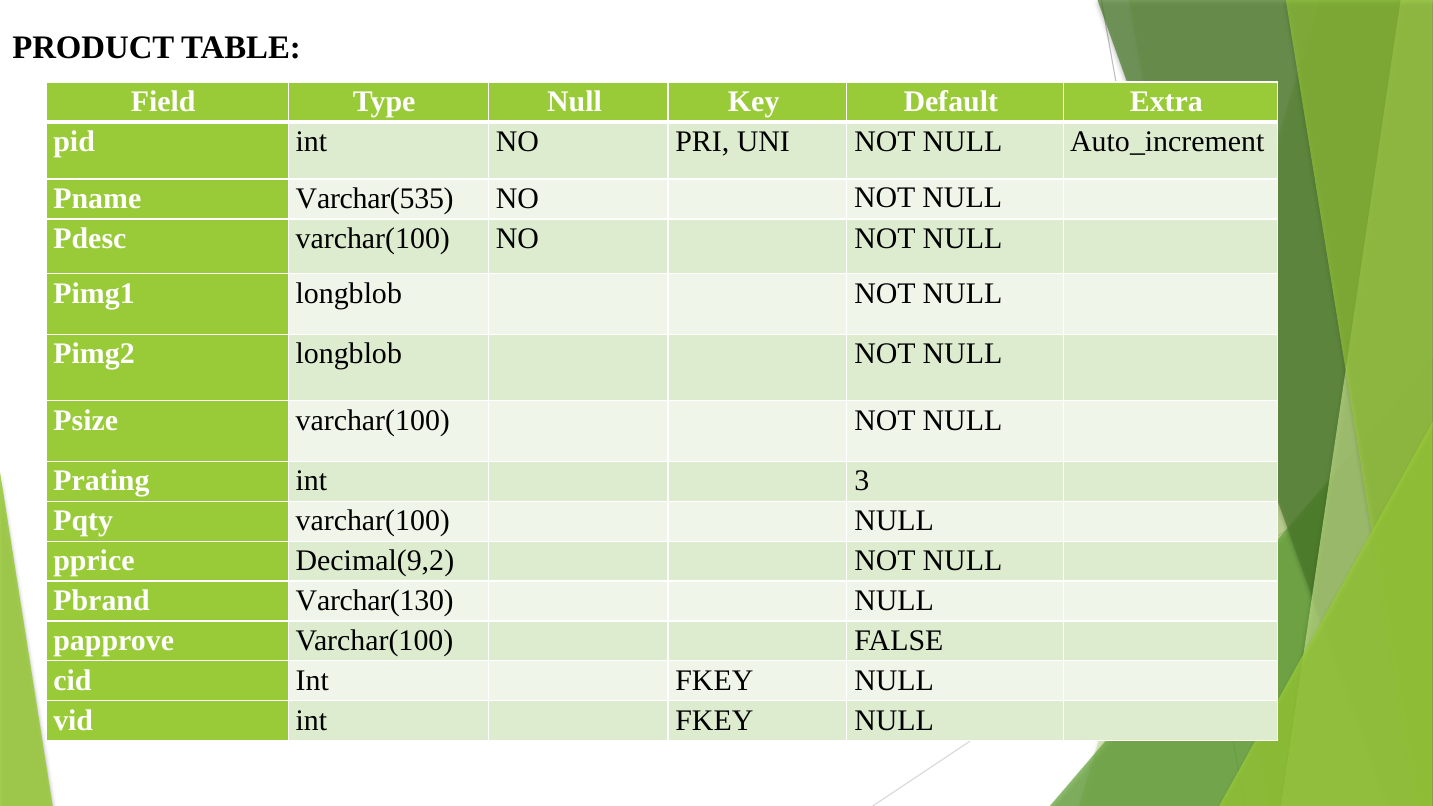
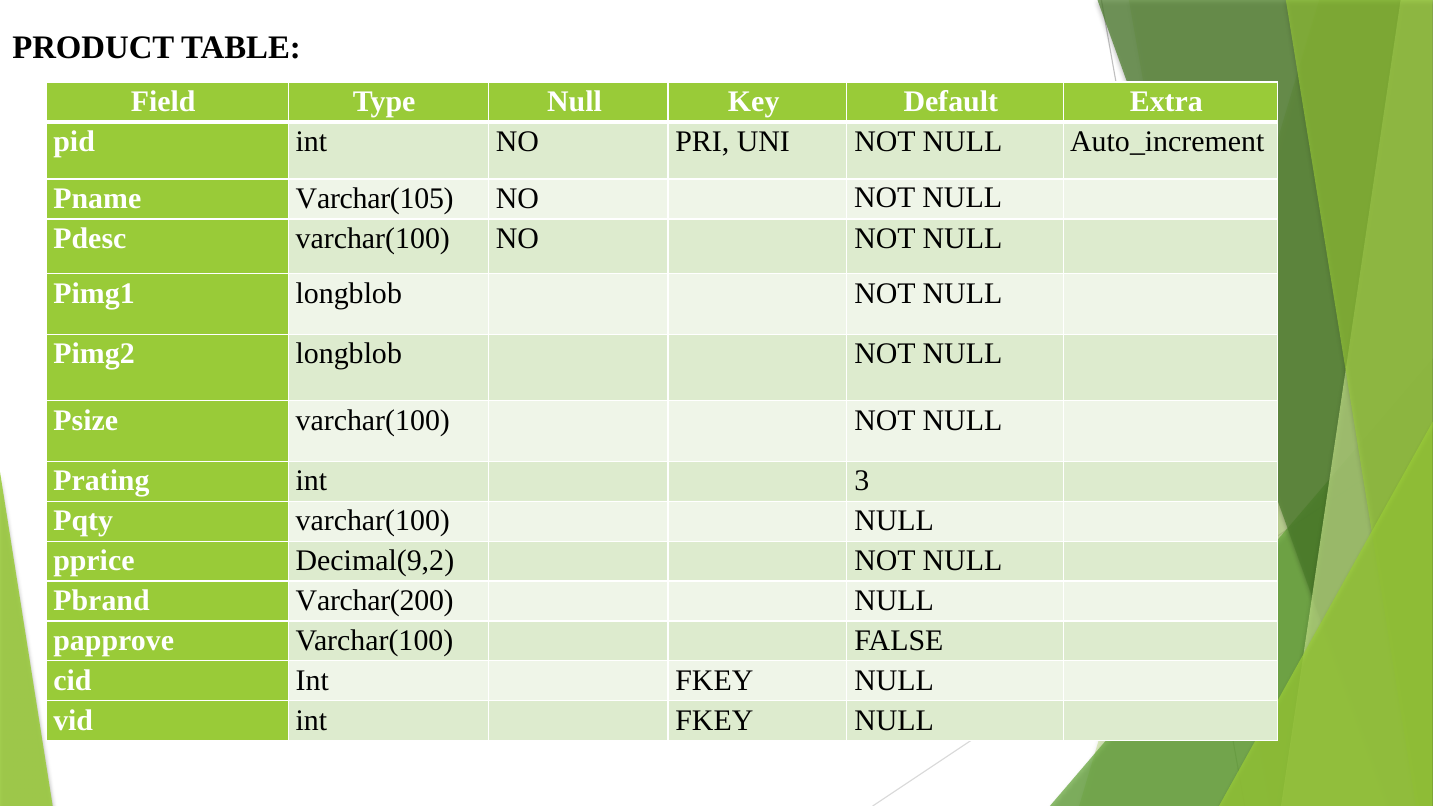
Varchar(535: Varchar(535 -> Varchar(105
Varchar(130: Varchar(130 -> Varchar(200
